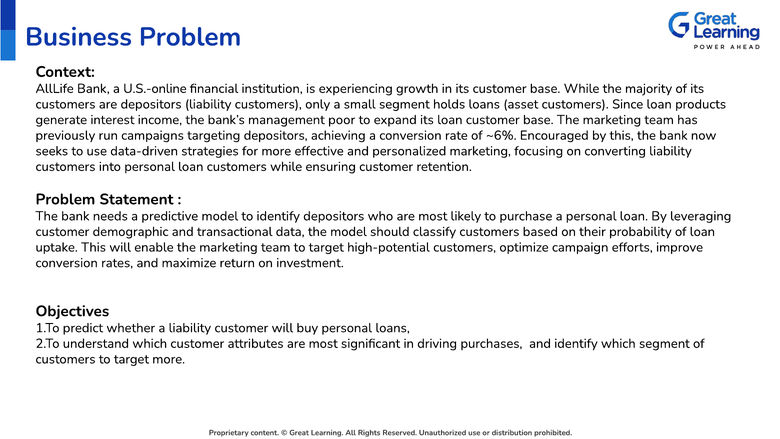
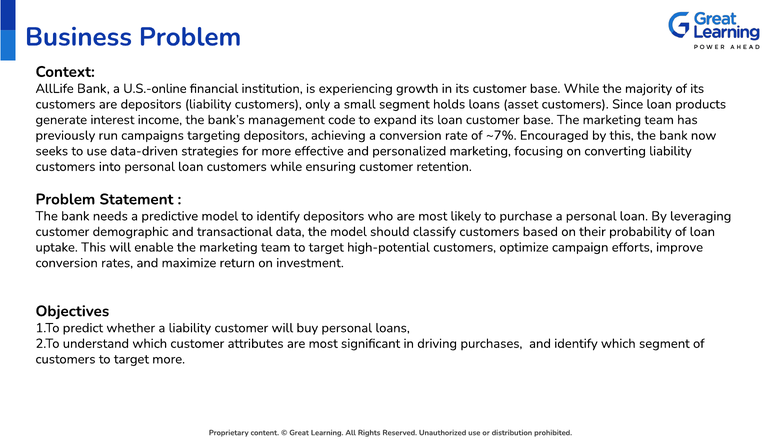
poor: poor -> code
~6%: ~6% -> ~7%
